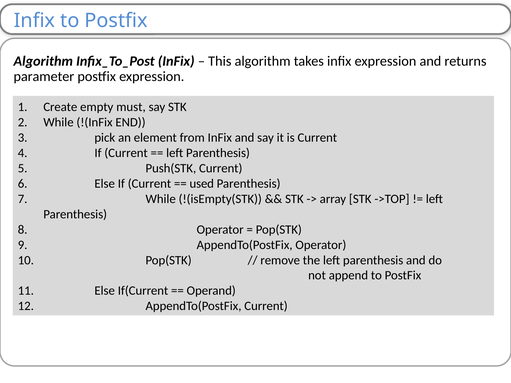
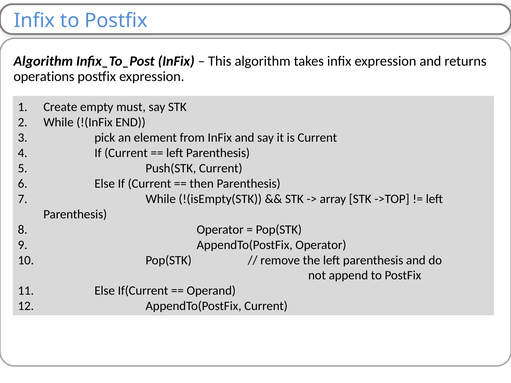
parameter: parameter -> operations
used: used -> then
